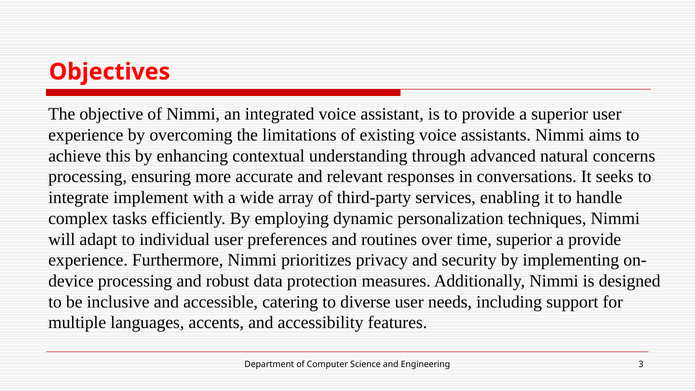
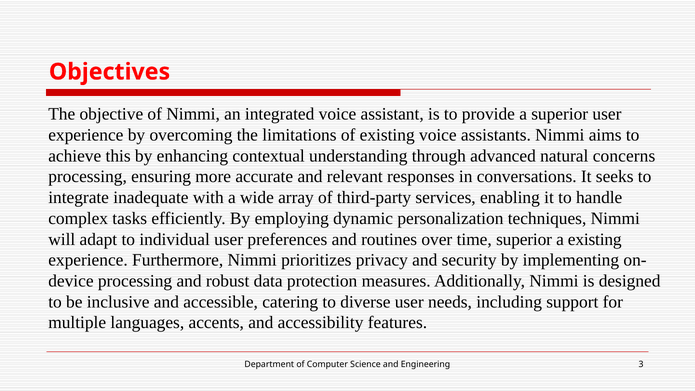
implement: implement -> inadequate
a provide: provide -> existing
